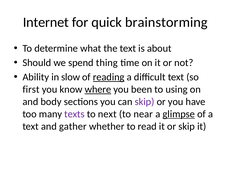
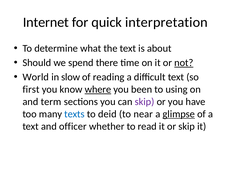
brainstorming: brainstorming -> interpretation
thing: thing -> there
not underline: none -> present
Ability: Ability -> World
reading underline: present -> none
body: body -> term
texts colour: purple -> blue
next: next -> deid
gather: gather -> officer
